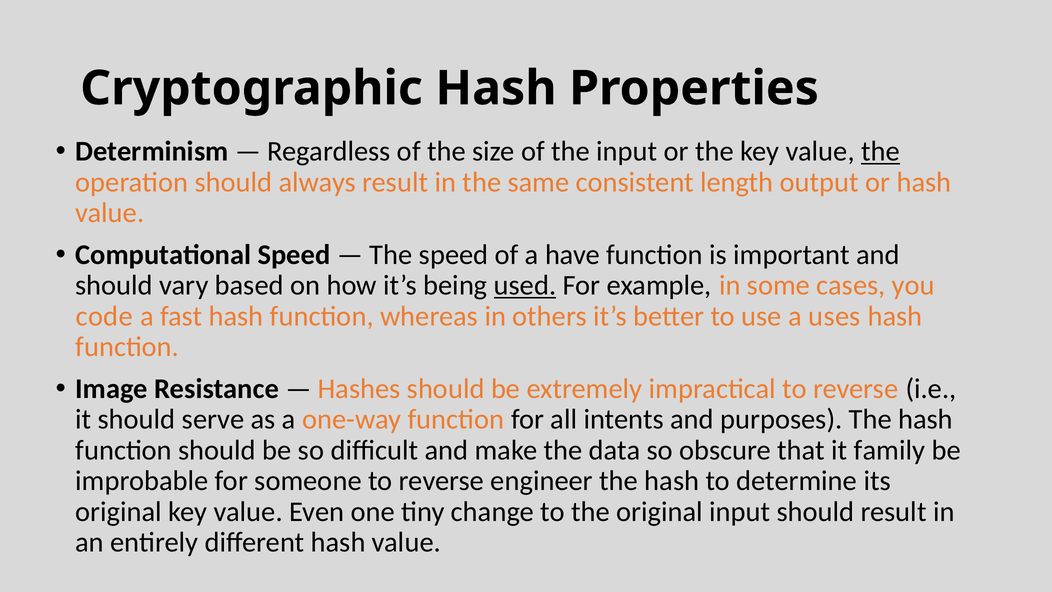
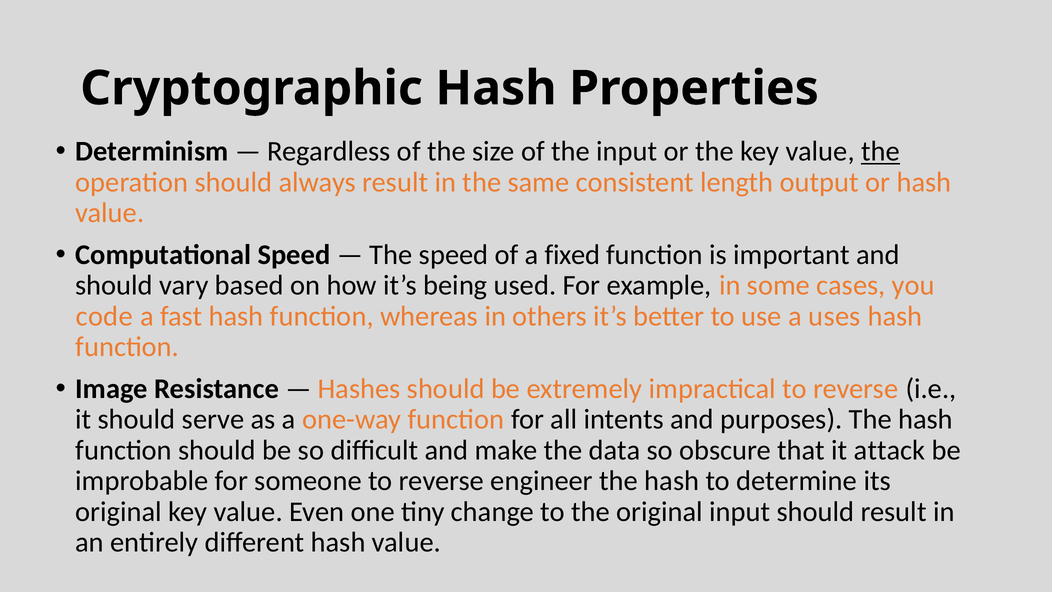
have: have -> fixed
used underline: present -> none
family: family -> attack
